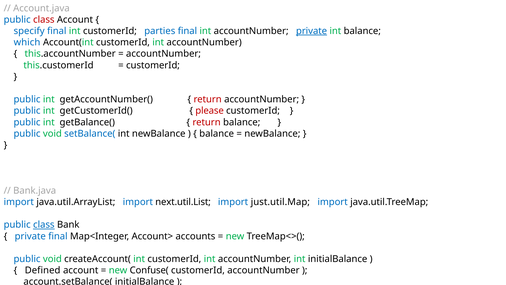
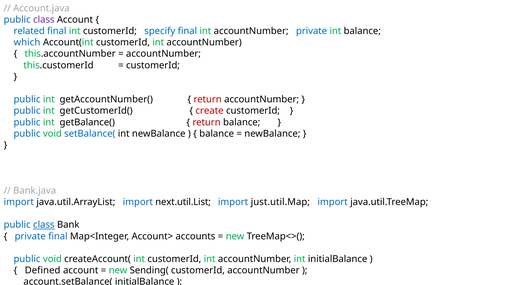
class at (44, 20) colour: red -> purple
specify: specify -> related
parties: parties -> specify
private at (312, 31) underline: present -> none
please: please -> create
Confuse(: Confuse( -> Sending(
